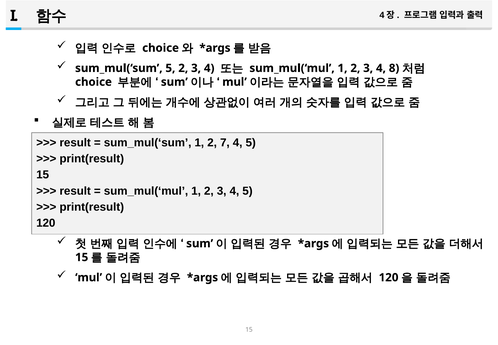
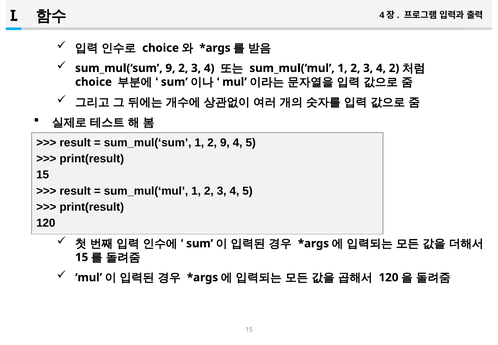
sum_mul(‘sum 5: 5 -> 9
4 8: 8 -> 2
2 7: 7 -> 9
